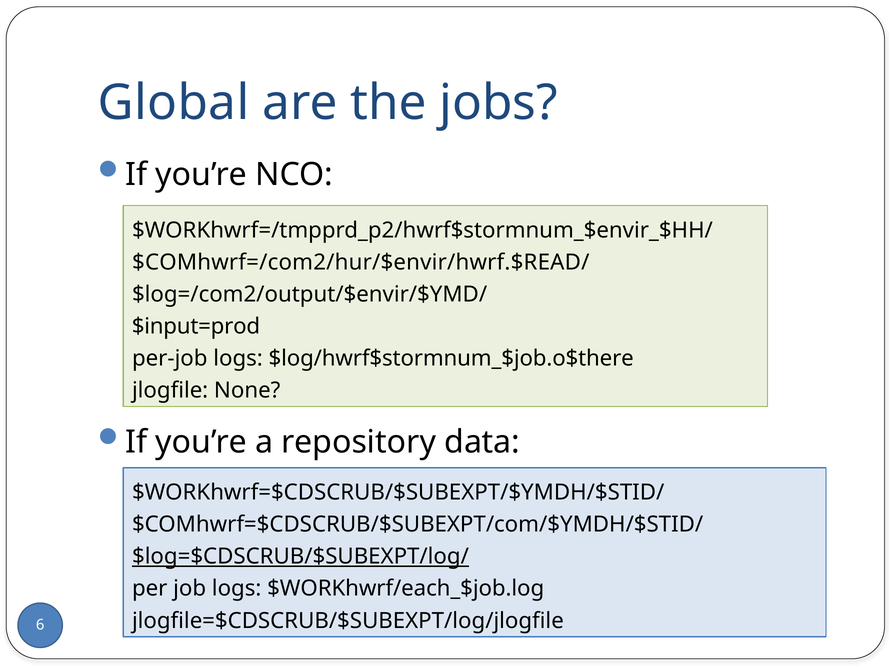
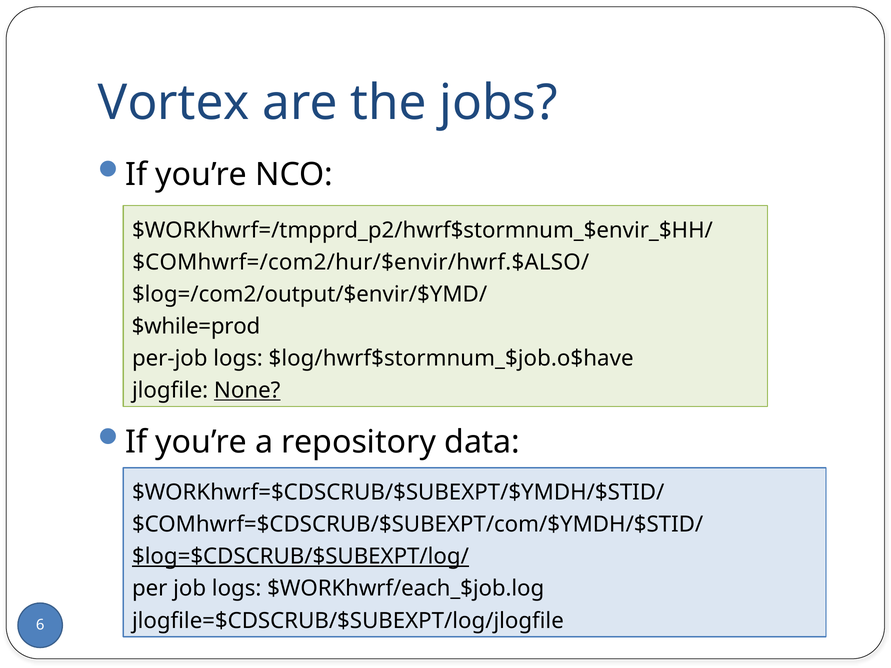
Global: Global -> Vortex
$COMhwrf=/com2/hur/$envir/hwrf.$READ/: $COMhwrf=/com2/hur/$envir/hwrf.$READ/ -> $COMhwrf=/com2/hur/$envir/hwrf.$ALSO/
$input=prod: $input=prod -> $while=prod
$log/hwrf$stormnum_$job.o$there: $log/hwrf$stormnum_$job.o$there -> $log/hwrf$stormnum_$job.o$have
None underline: none -> present
